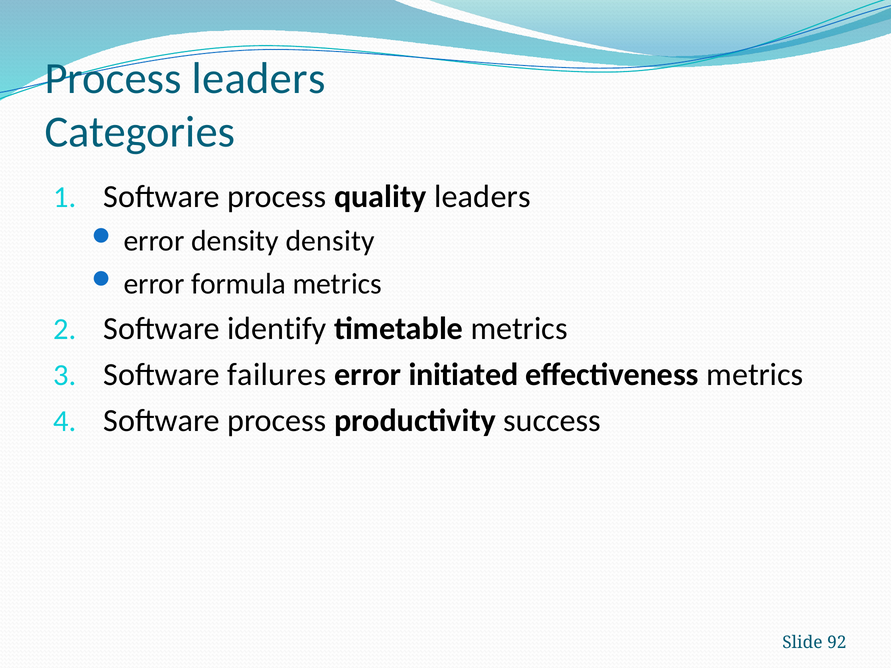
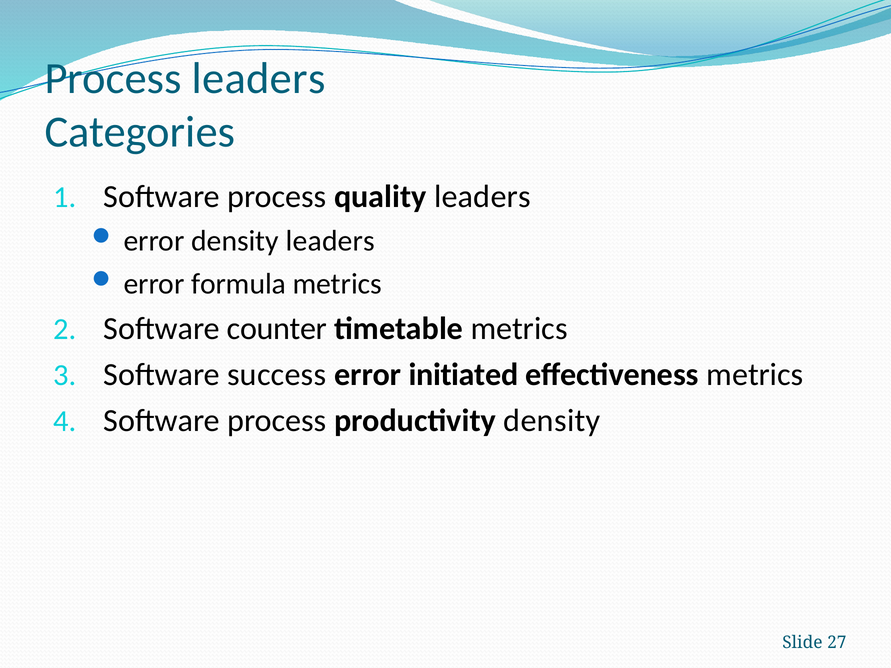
density density: density -> leaders
identify: identify -> counter
failures: failures -> success
productivity success: success -> density
92: 92 -> 27
